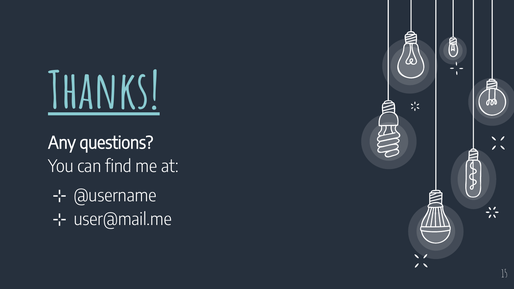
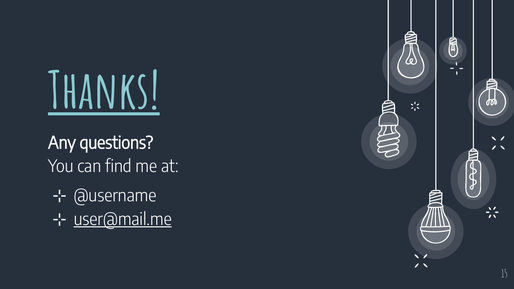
user@mail.me underline: none -> present
